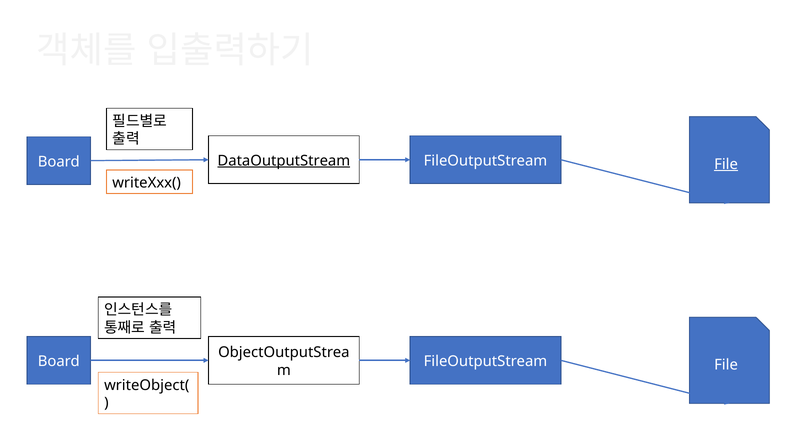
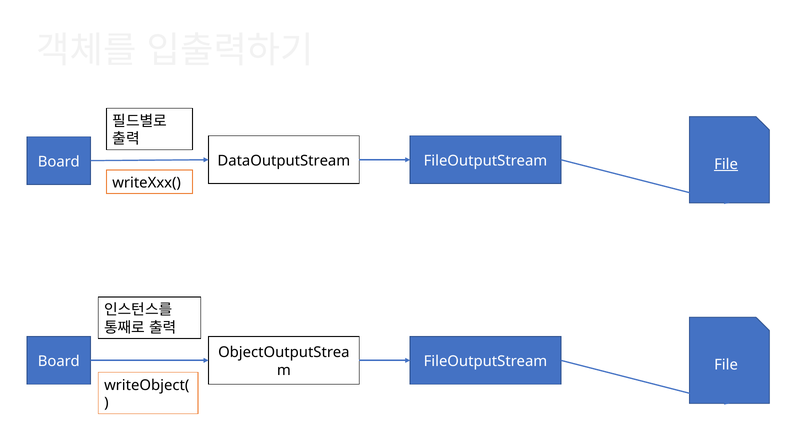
DataOutputStream underline: present -> none
